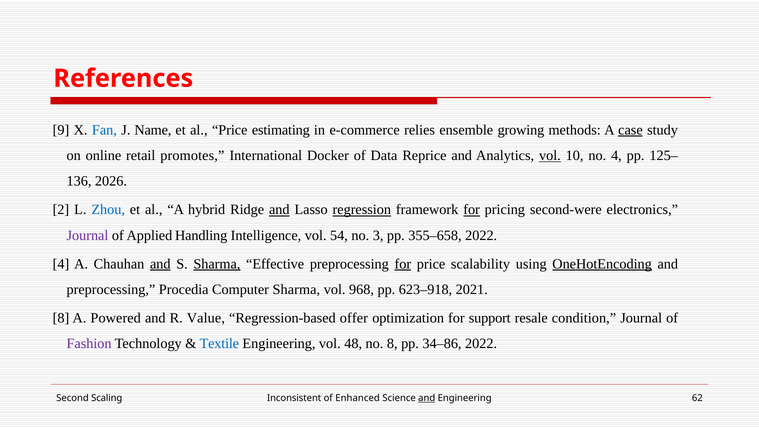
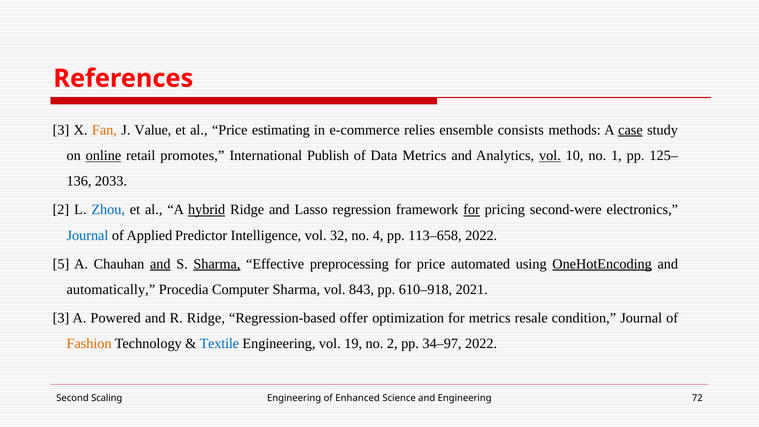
9 at (61, 130): 9 -> 3
Fan colour: blue -> orange
Name: Name -> Value
growing: growing -> consists
online underline: none -> present
Docker: Docker -> Publish
Data Reprice: Reprice -> Metrics
no 4: 4 -> 1
2026: 2026 -> 2033
hybrid underline: none -> present
and at (279, 210) underline: present -> none
regression underline: present -> none
Journal at (87, 235) colour: purple -> blue
Handling: Handling -> Predictor
54: 54 -> 32
3: 3 -> 4
355–658: 355–658 -> 113–658
4 at (61, 264): 4 -> 5
for at (403, 264) underline: present -> none
scalability: scalability -> automated
preprocessing at (111, 289): preprocessing -> automatically
968: 968 -> 843
623–918: 623–918 -> 610–918
8 at (61, 318): 8 -> 3
R Value: Value -> Ridge
for support: support -> metrics
Fashion colour: purple -> orange
48: 48 -> 19
no 8: 8 -> 2
34–86: 34–86 -> 34–97
Inconsistent at (294, 398): Inconsistent -> Engineering
and at (427, 398) underline: present -> none
62: 62 -> 72
